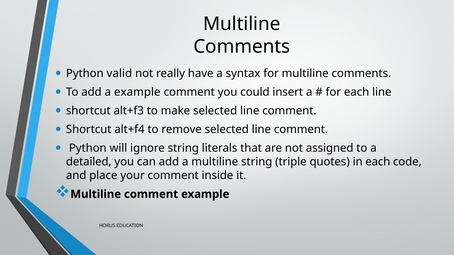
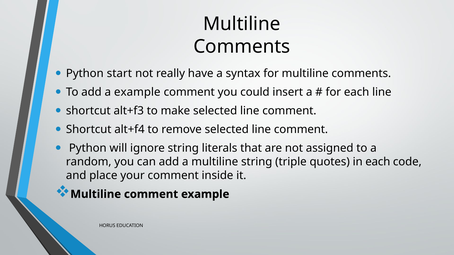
valid: valid -> start
detailed: detailed -> random
